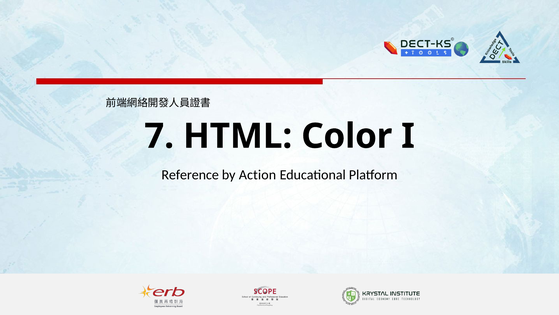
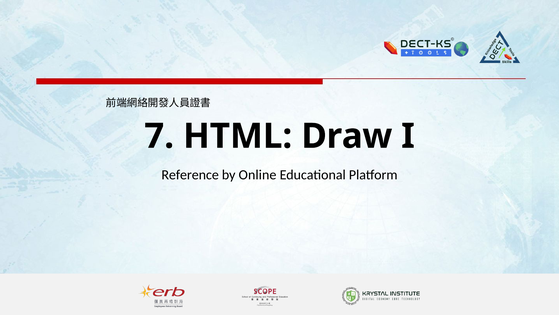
Color: Color -> Draw
Action: Action -> Online
